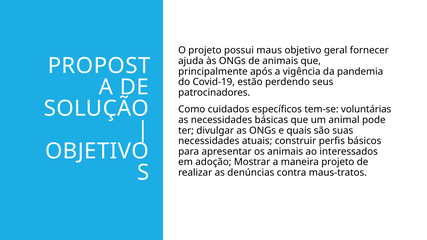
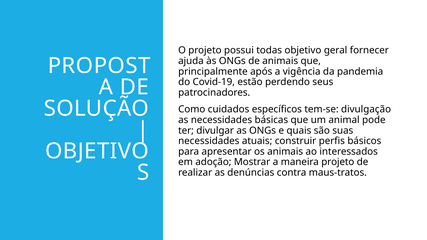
maus: maus -> todas
voluntárias: voluntárias -> divulgação
